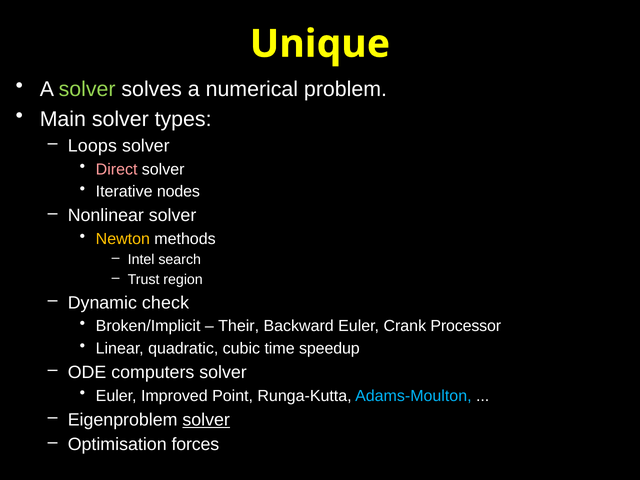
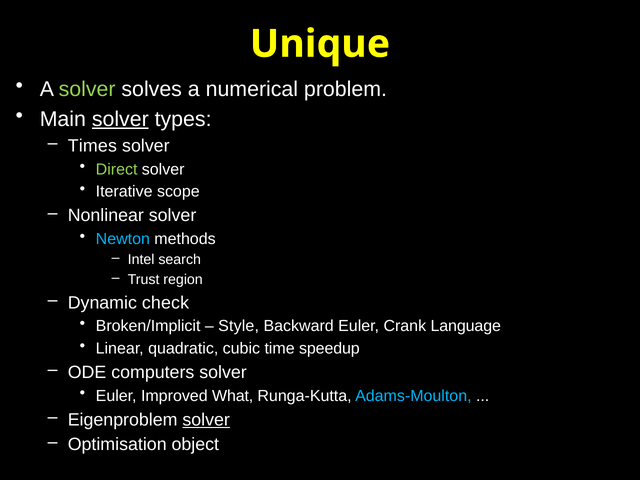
solver at (120, 119) underline: none -> present
Loops: Loops -> Times
Direct colour: pink -> light green
nodes: nodes -> scope
Newton colour: yellow -> light blue
Their: Their -> Style
Processor: Processor -> Language
Point: Point -> What
forces: forces -> object
